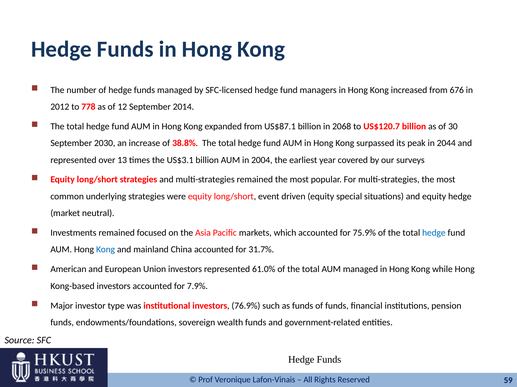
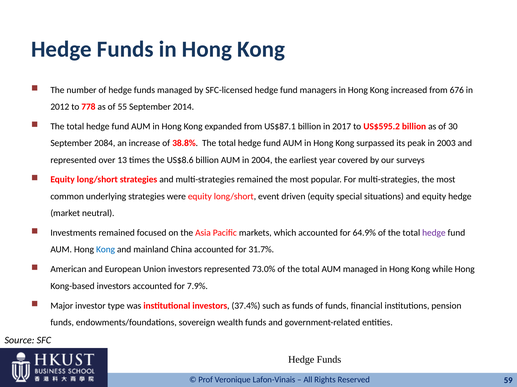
12: 12 -> 55
2068: 2068 -> 2017
US$120.7: US$120.7 -> US$595.2
2030: 2030 -> 2084
2044: 2044 -> 2003
US$3.1: US$3.1 -> US$8.6
75.9%: 75.9% -> 64.9%
hedge at (434, 233) colour: blue -> purple
61.0%: 61.0% -> 73.0%
76.9%: 76.9% -> 37.4%
